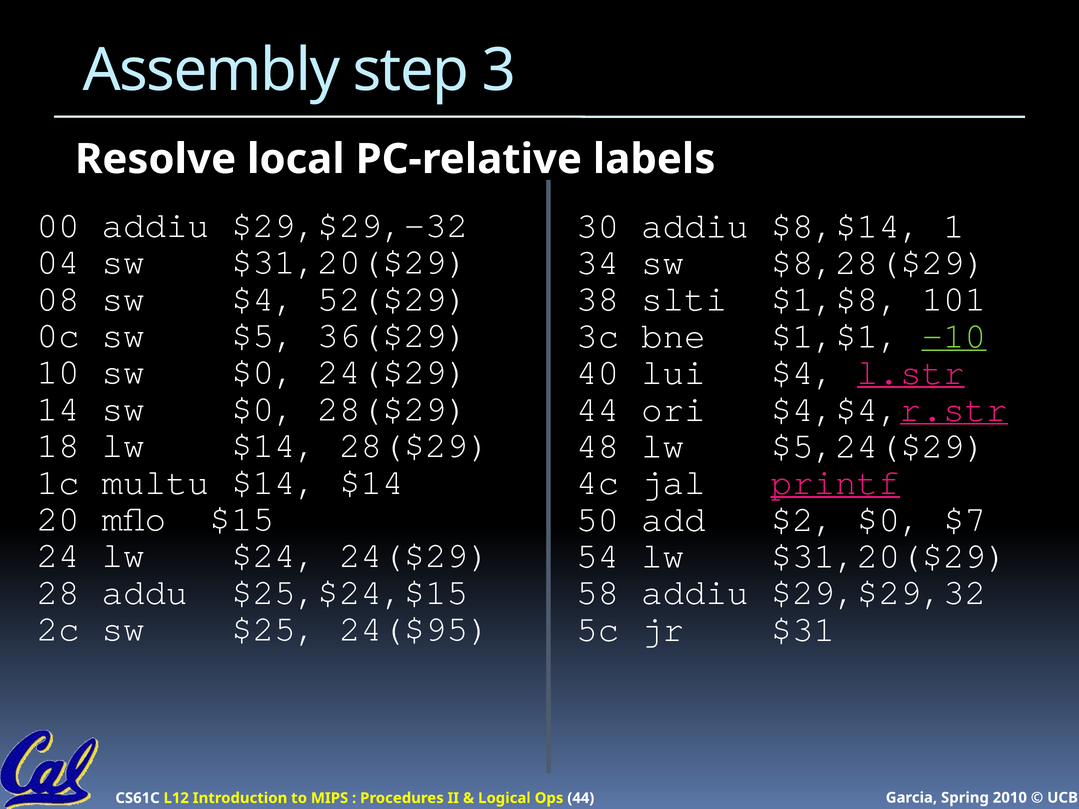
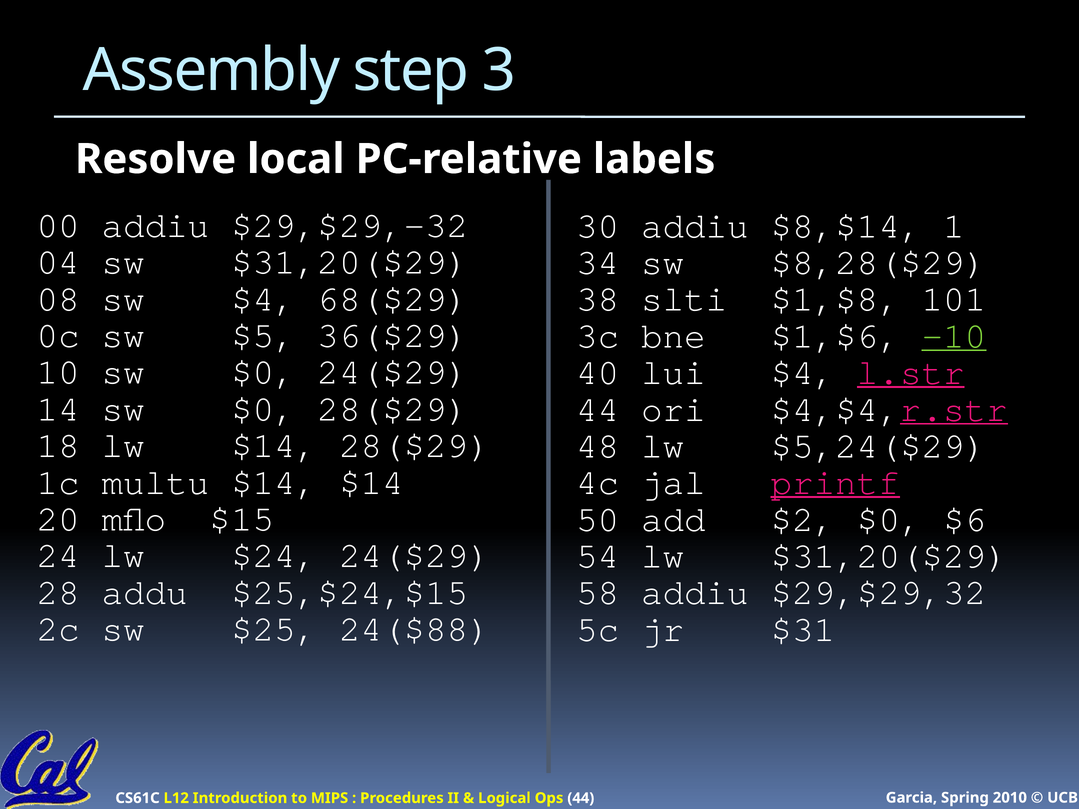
52($29: 52($29 -> 68($29
$1,$1: $1,$1 -> $1,$6
$7: $7 -> $6
24($95: 24($95 -> 24($88
